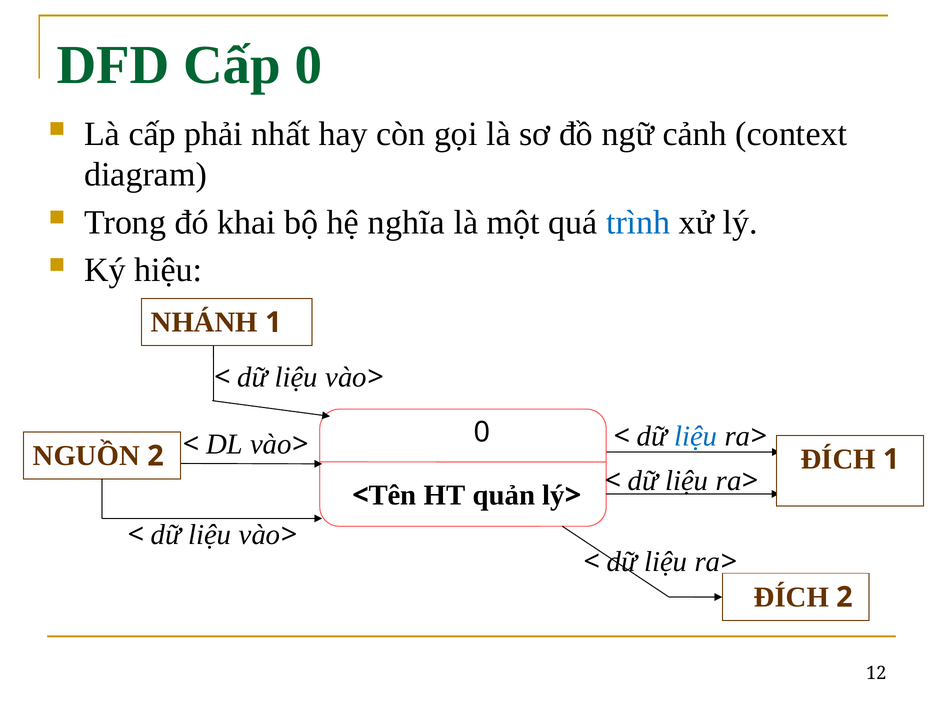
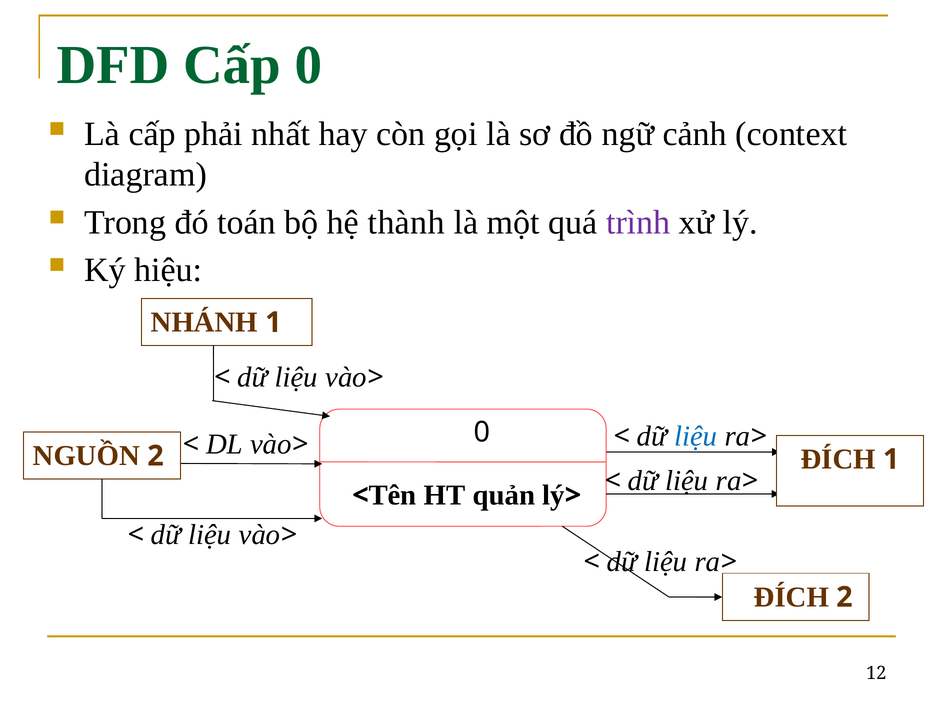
khai: khai -> toán
nghĩa: nghĩa -> thành
trình colour: blue -> purple
